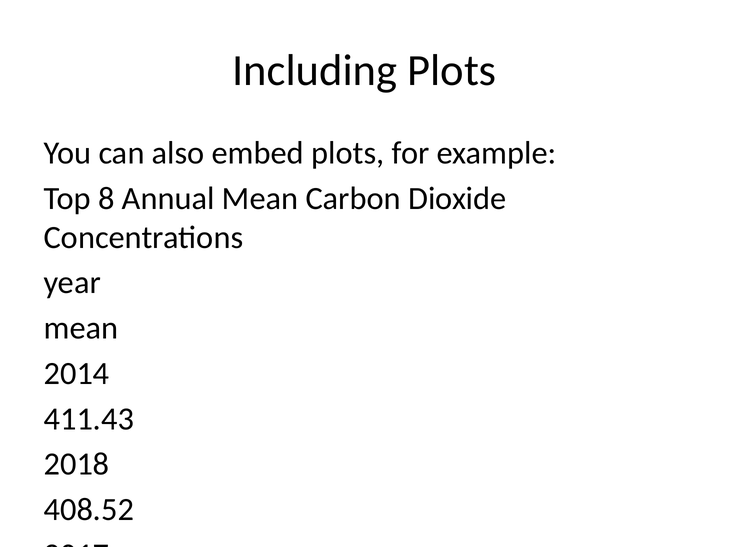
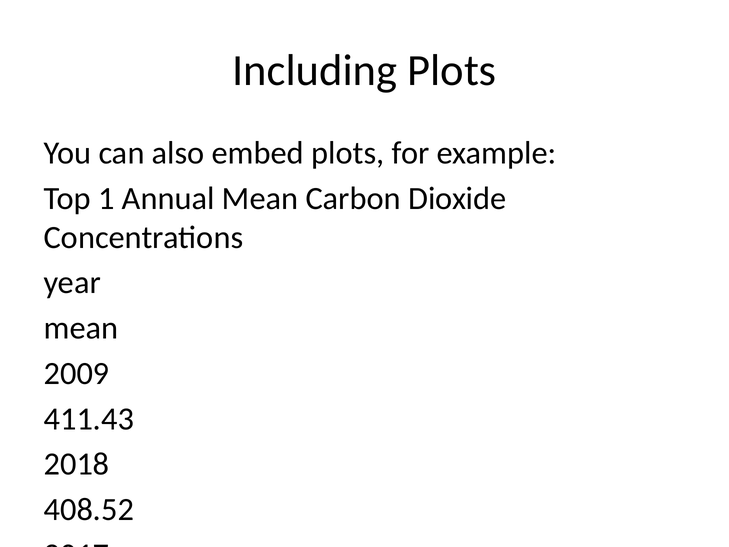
8: 8 -> 1
2014: 2014 -> 2009
